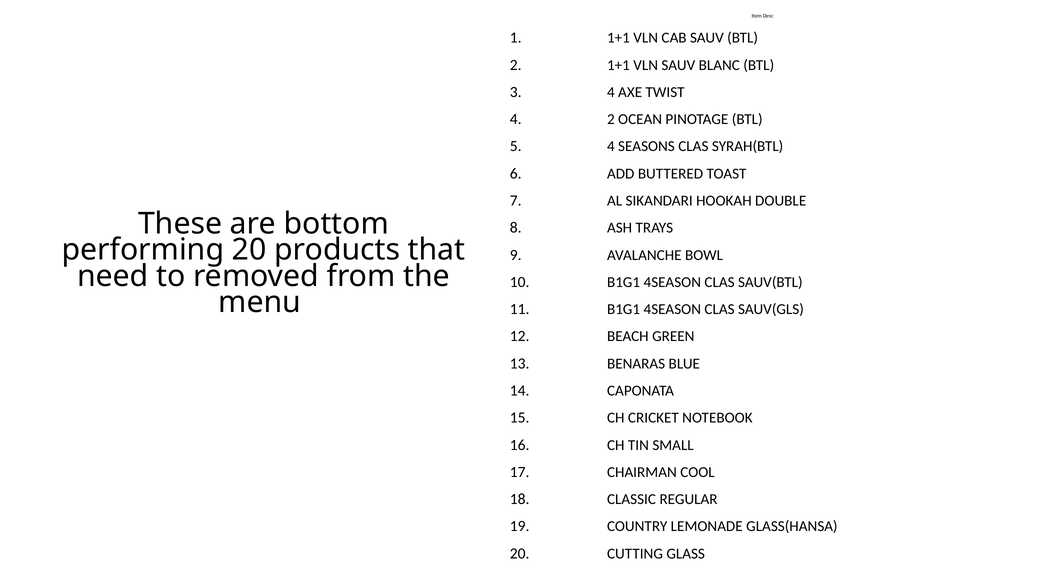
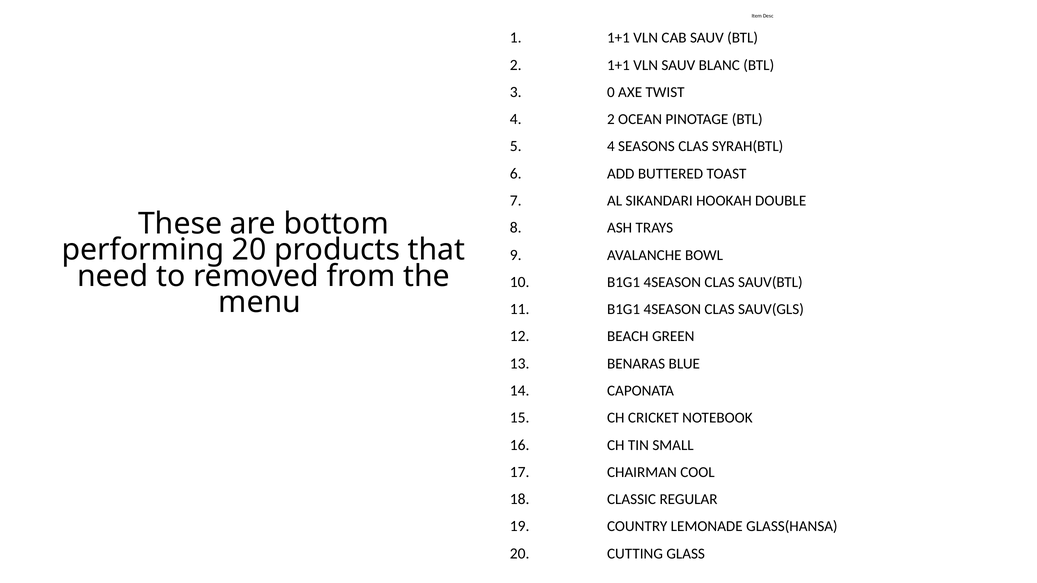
4 at (611, 92): 4 -> 0
